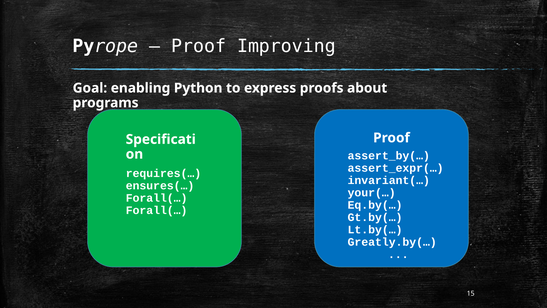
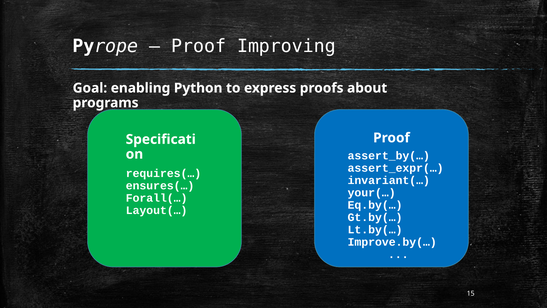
Forall(… at (157, 210): Forall(… -> Layout(…
Greatly.by(…: Greatly.by(… -> Improve.by(…
